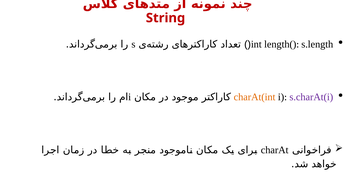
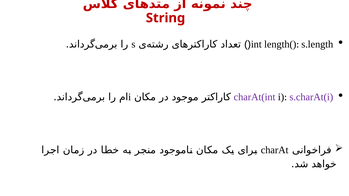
charAt(int colour: orange -> purple
